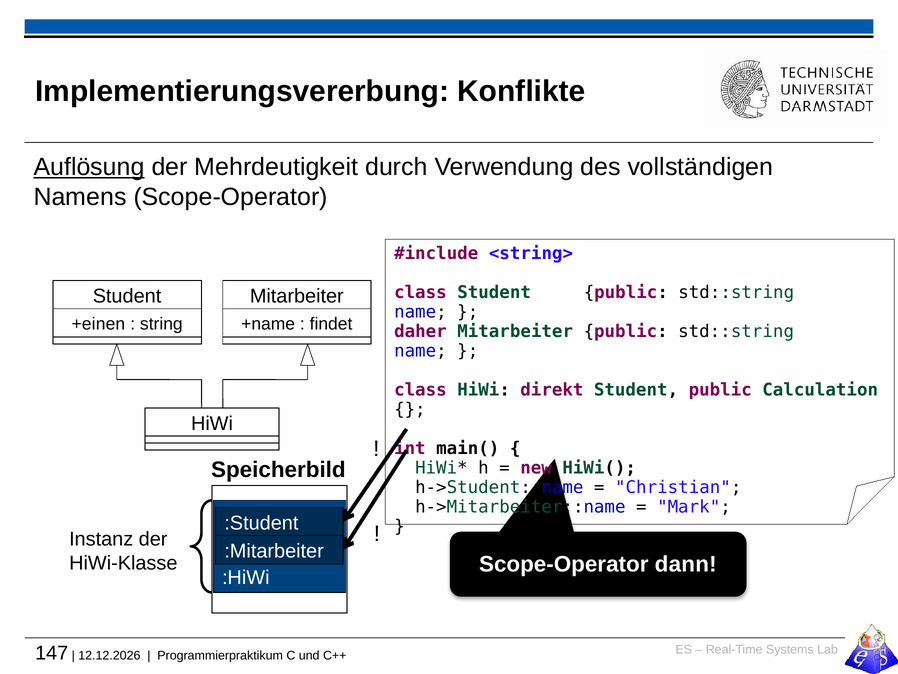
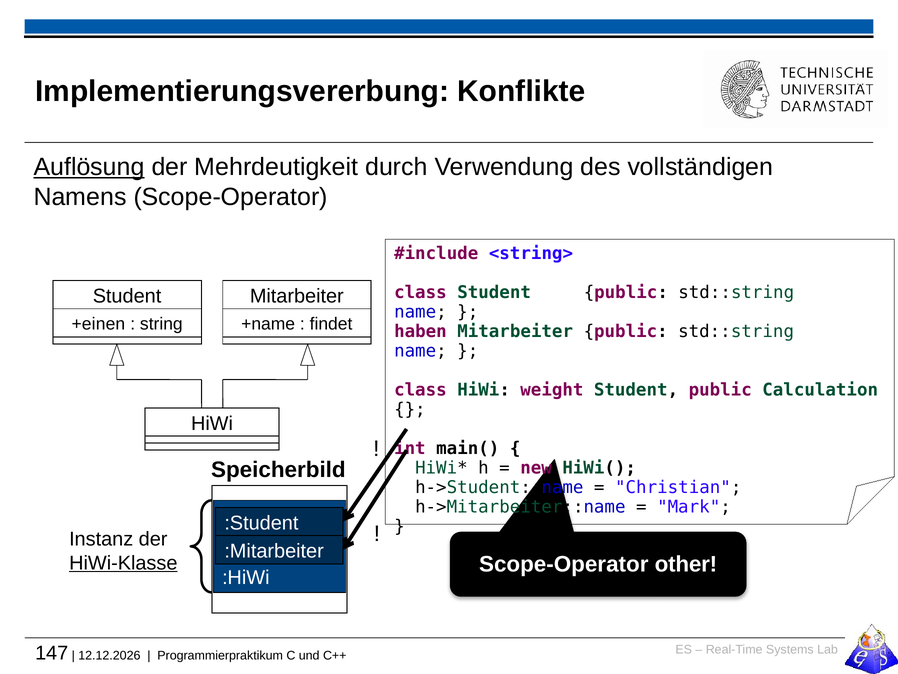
daher: daher -> haben
direkt: direkt -> weight
HiWi-Klasse underline: none -> present
dann: dann -> other
